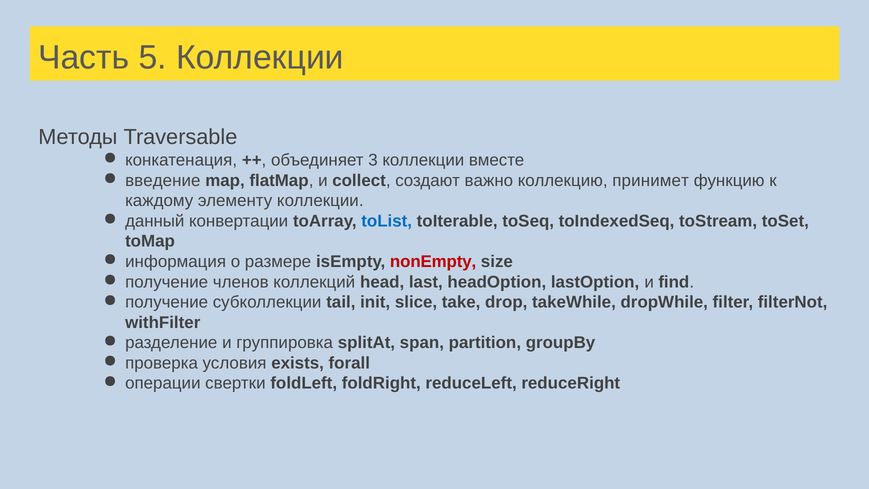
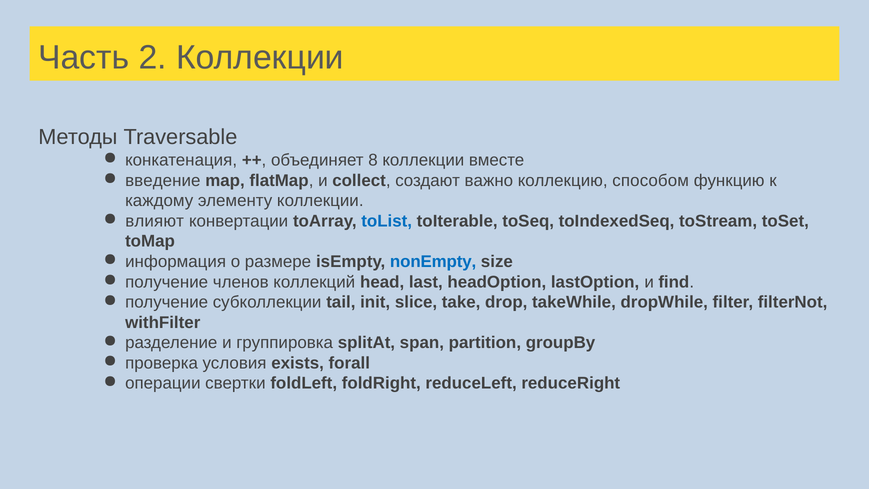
5: 5 -> 2
3: 3 -> 8
принимет: принимет -> способом
данный: данный -> влияют
nonEmpty colour: red -> blue
